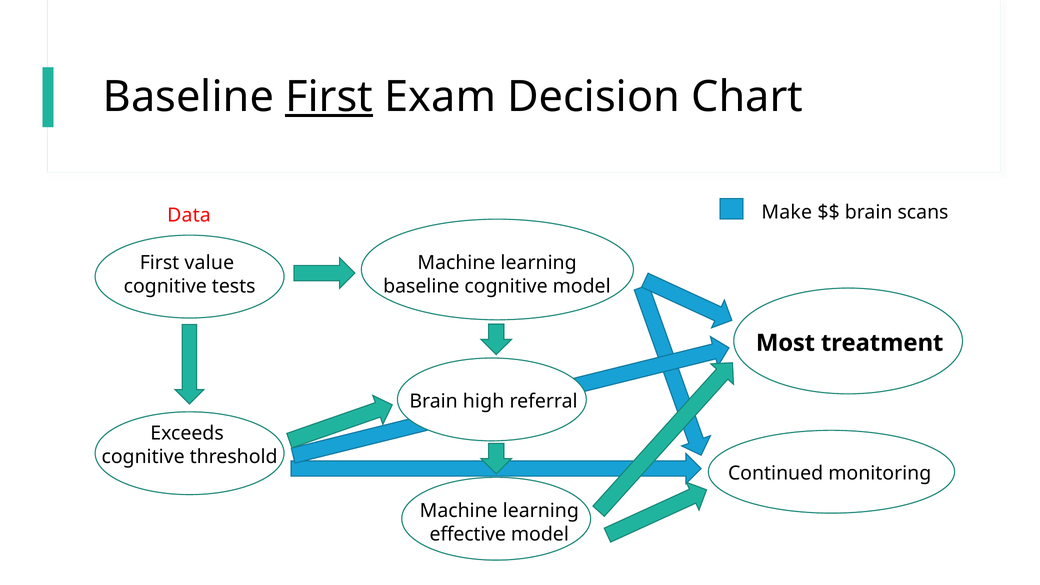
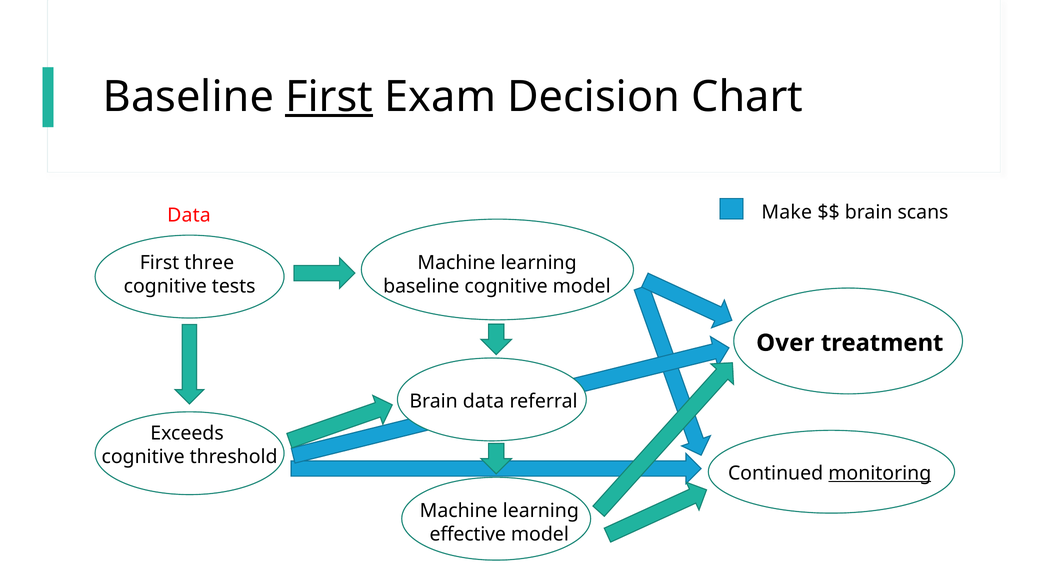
value: value -> three
Most: Most -> Over
Brain high: high -> data
monitoring underline: none -> present
